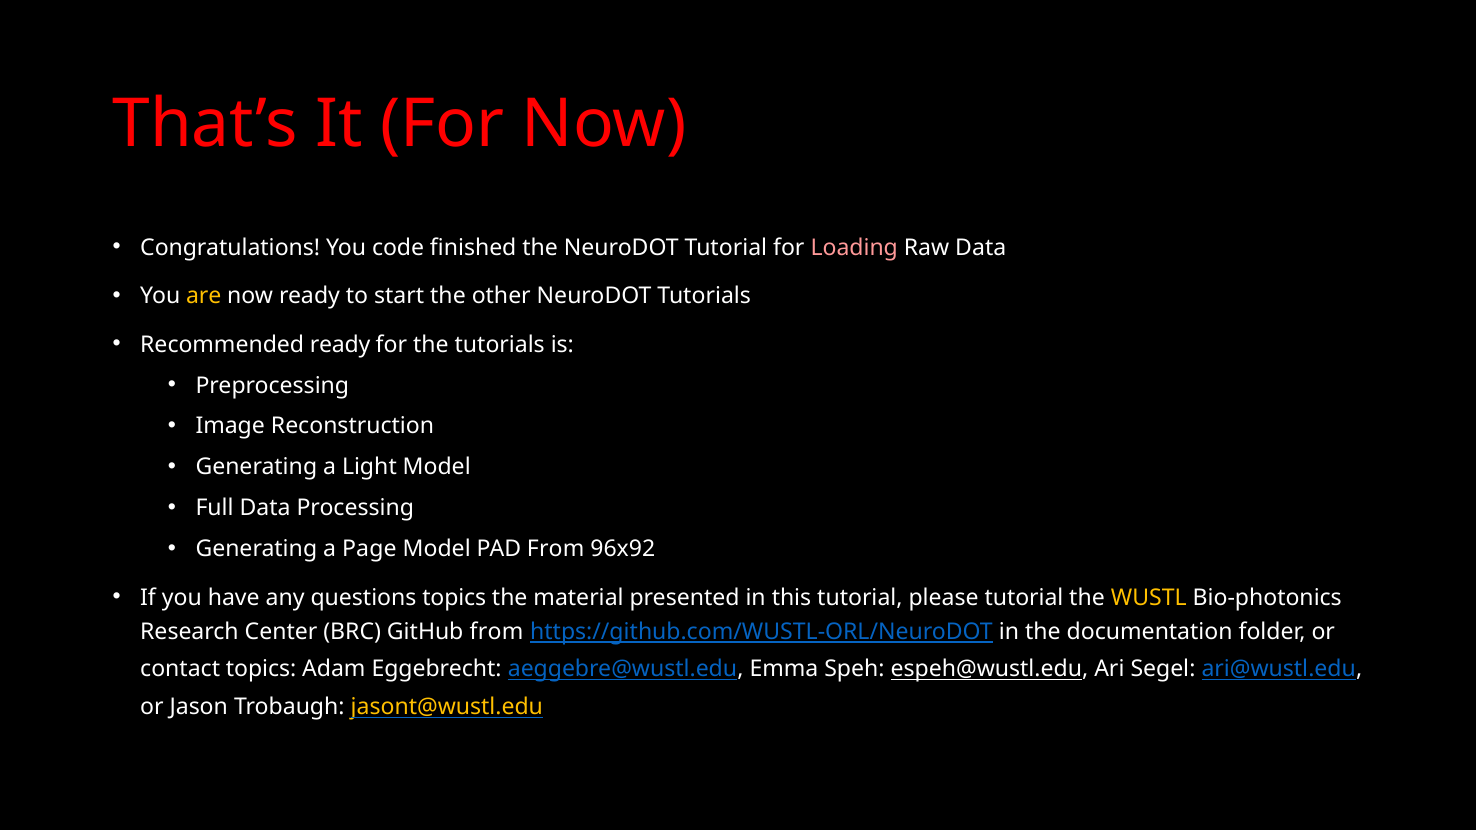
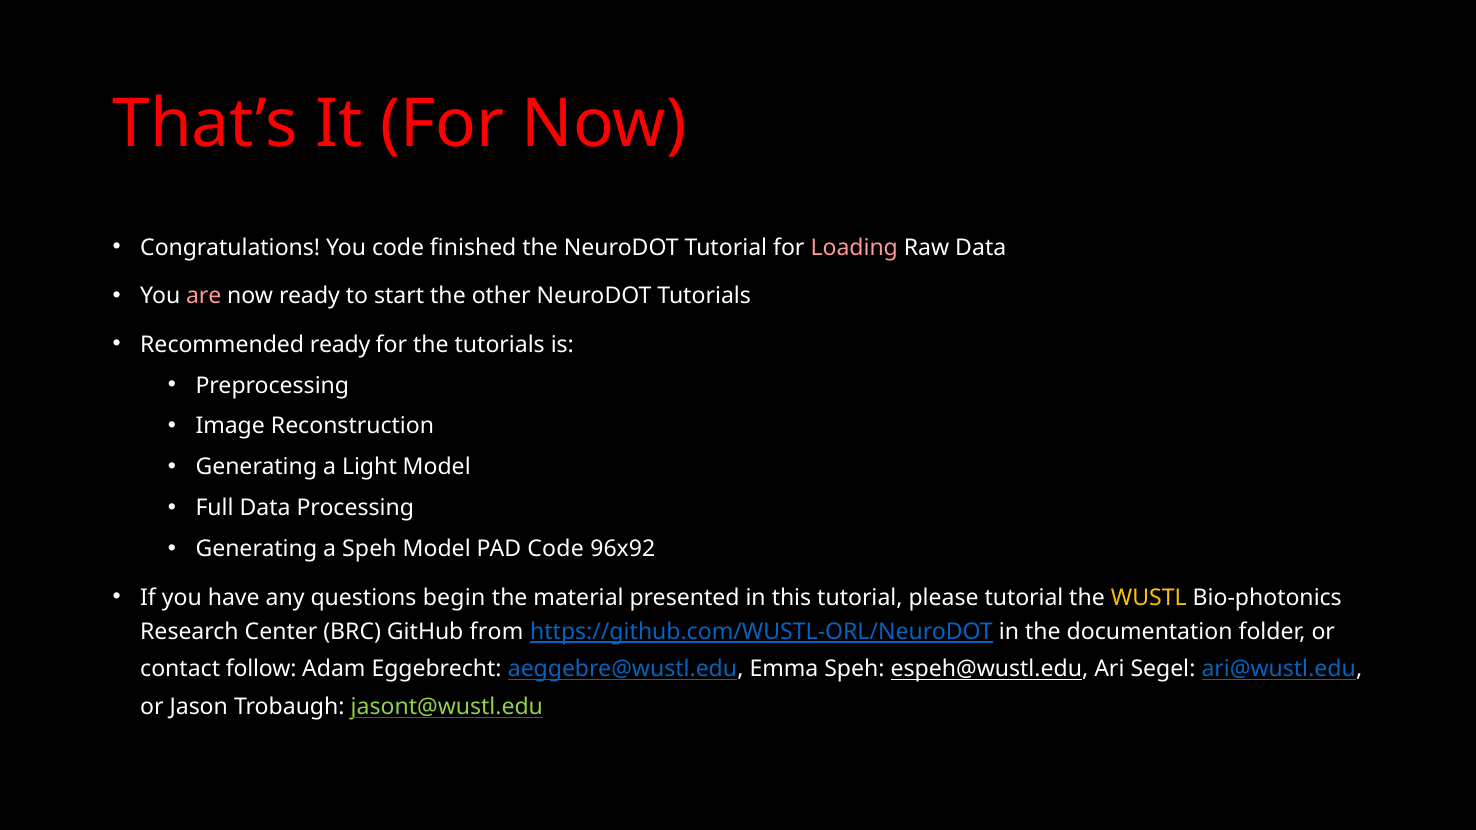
are colour: yellow -> pink
a Page: Page -> Speh
PAD From: From -> Code
questions topics: topics -> begin
contact topics: topics -> follow
jasont@wustl.edu colour: yellow -> light green
